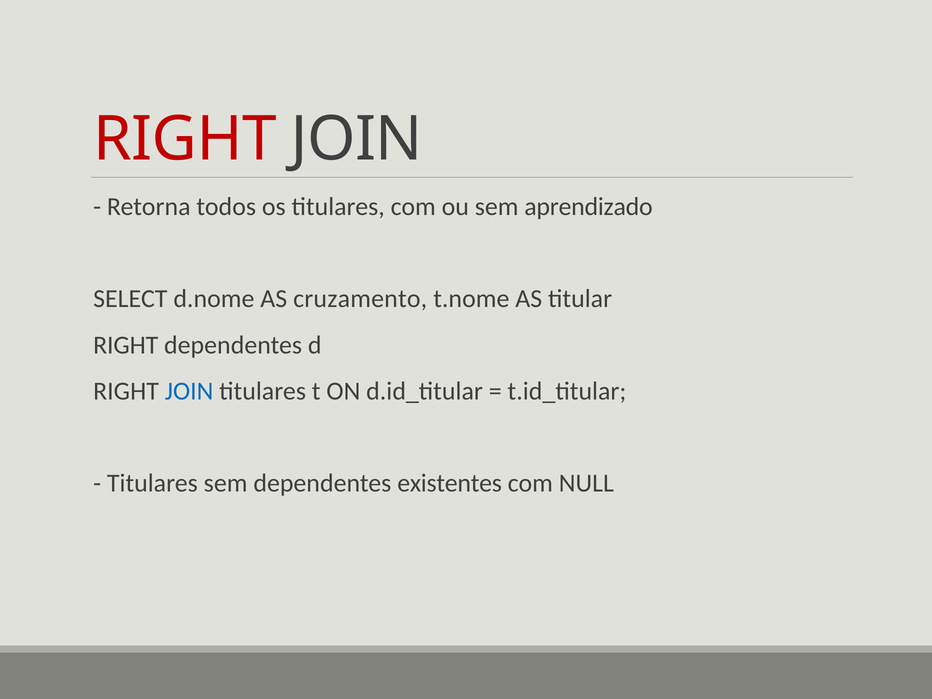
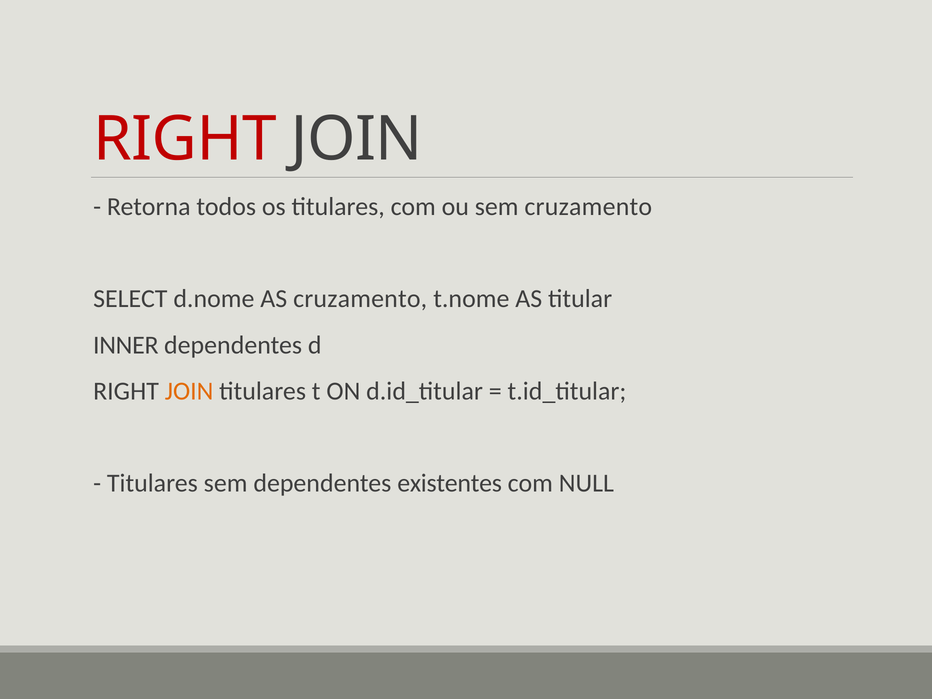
sem aprendizado: aprendizado -> cruzamento
RIGHT at (126, 345): RIGHT -> INNER
JOIN at (189, 391) colour: blue -> orange
